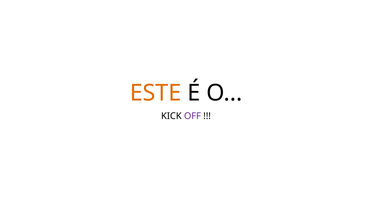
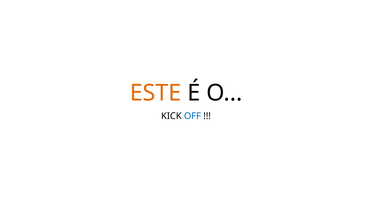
OFF colour: purple -> blue
